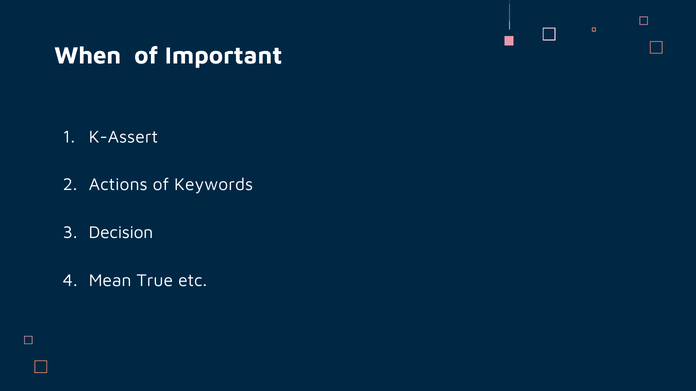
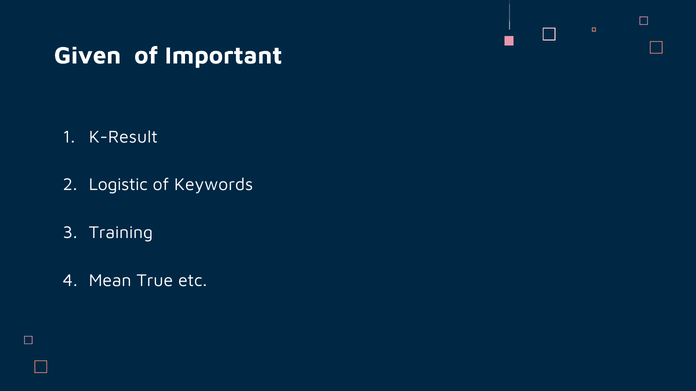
When: When -> Given
K-Assert: K-Assert -> K-Result
Actions: Actions -> Logistic
Decision: Decision -> Training
